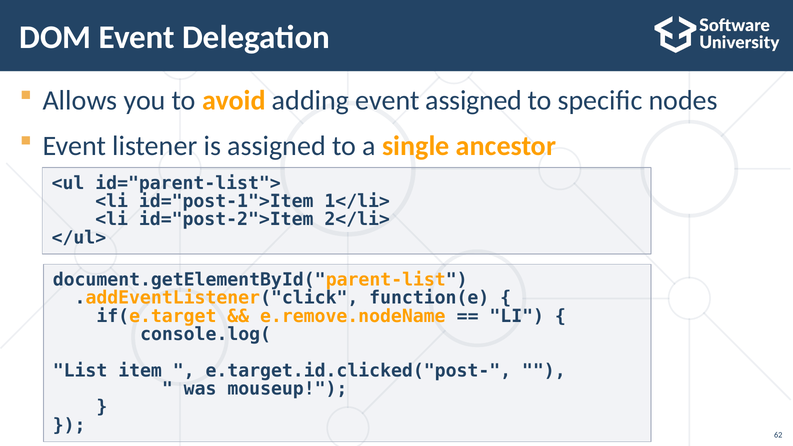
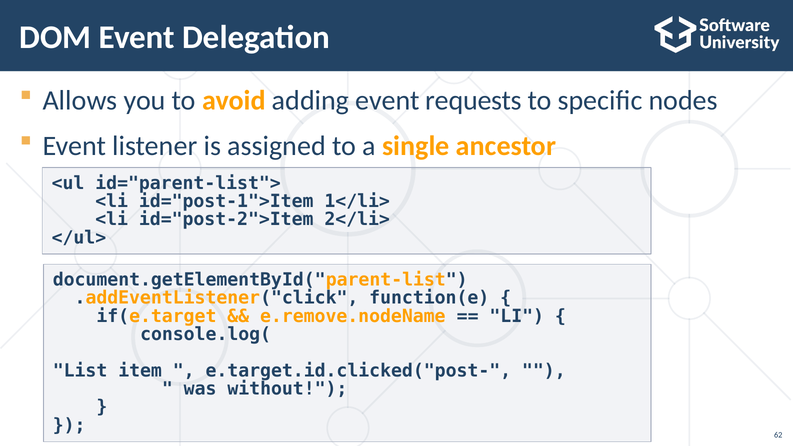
event assigned: assigned -> requests
mouseup: mouseup -> without
